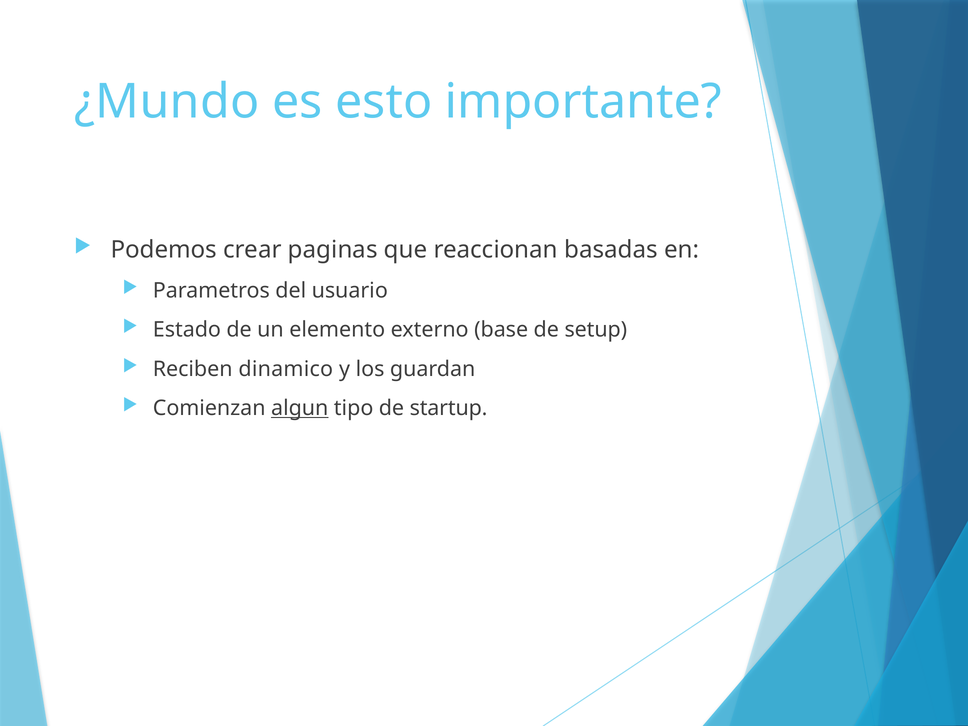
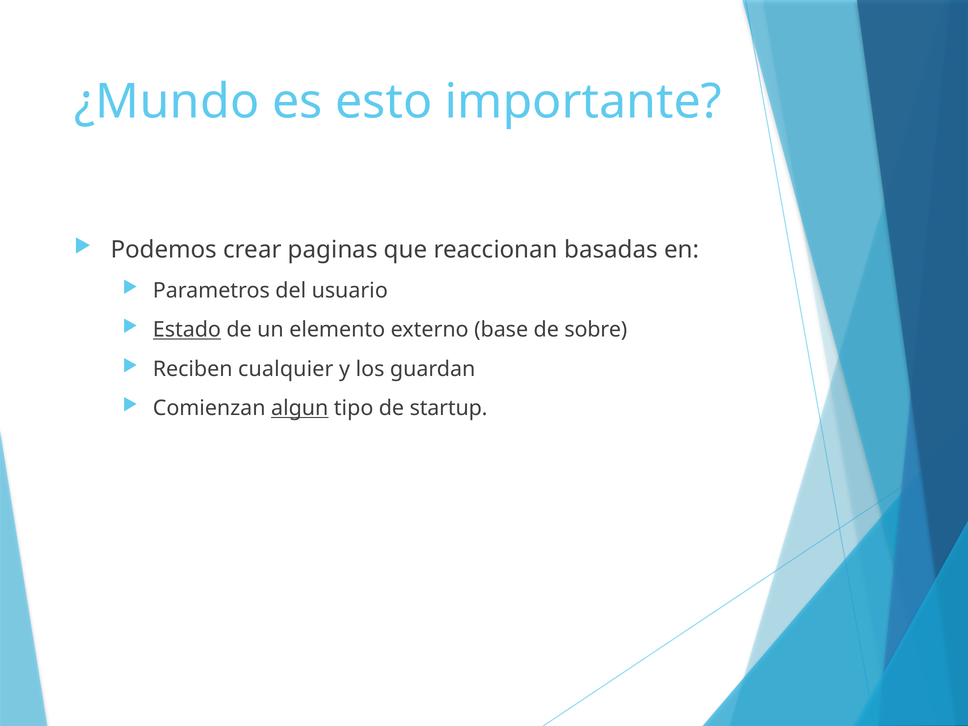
Estado underline: none -> present
setup: setup -> sobre
dinamico: dinamico -> cualquier
